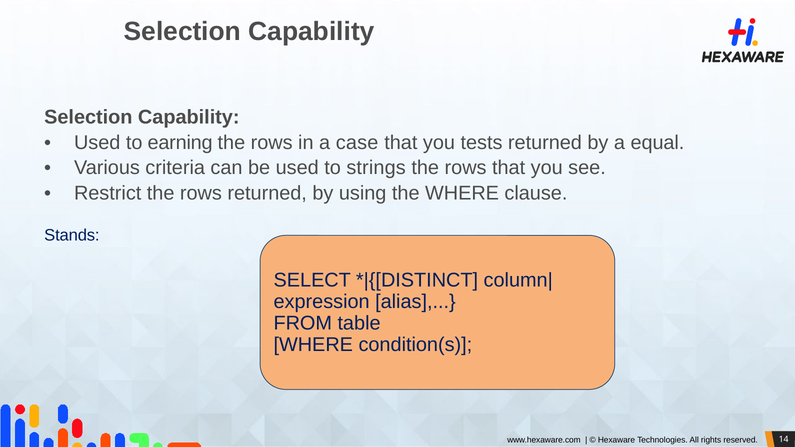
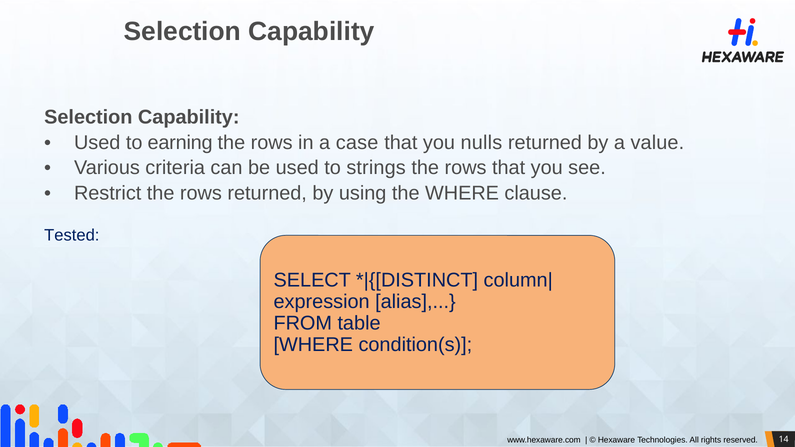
tests: tests -> nulls
equal: equal -> value
Stands: Stands -> Tested
